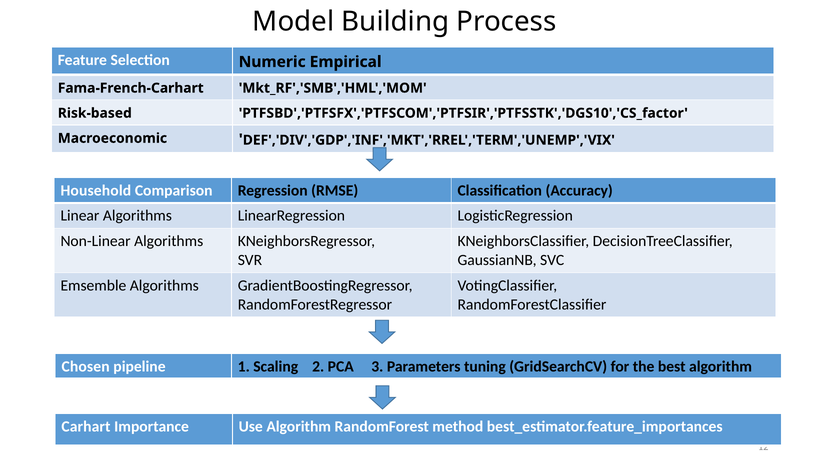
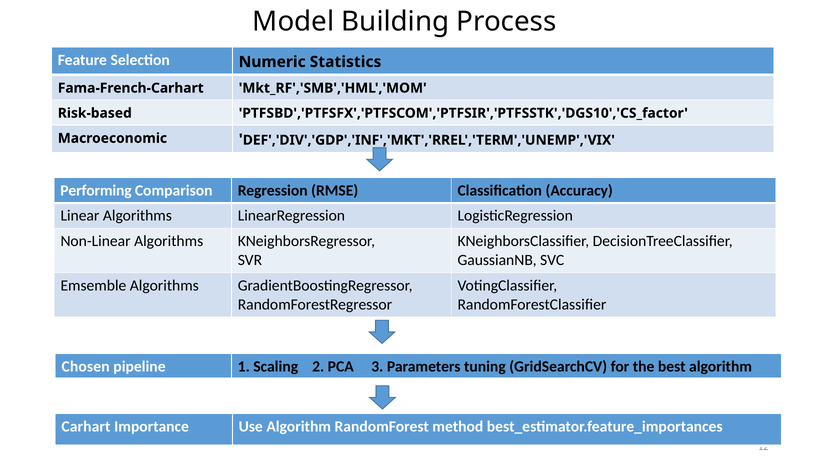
Empirical: Empirical -> Statistics
Household: Household -> Performing
